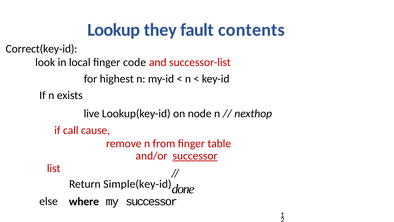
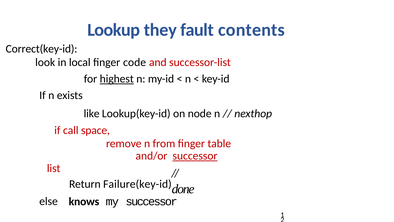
highest underline: none -> present
live: live -> like
cause: cause -> space
Simple(key-id: Simple(key-id -> Failure(key-id
where: where -> knows
